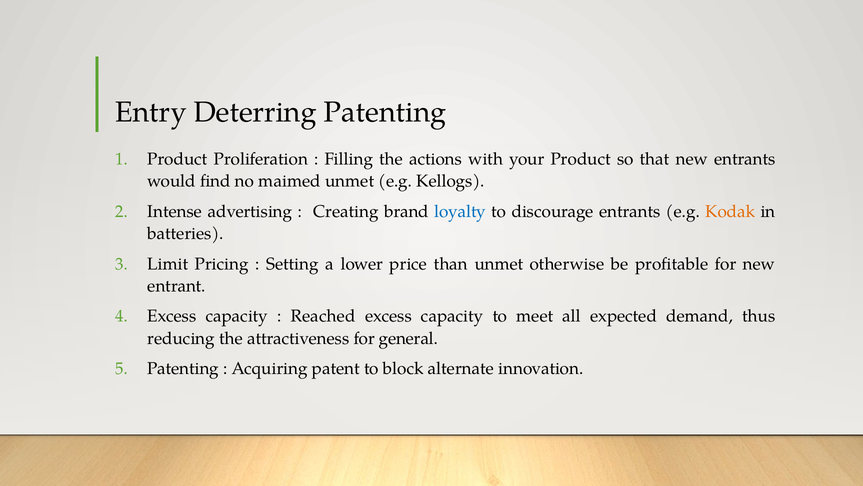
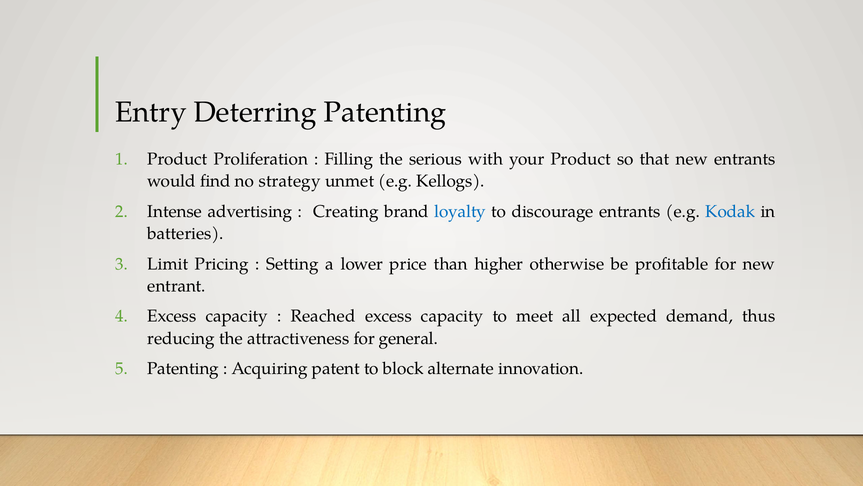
actions: actions -> serious
maimed: maimed -> strategy
Kodak colour: orange -> blue
than unmet: unmet -> higher
